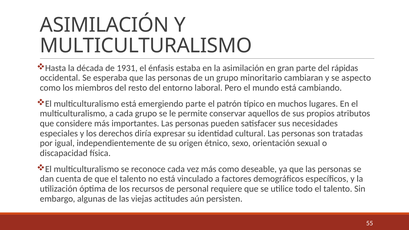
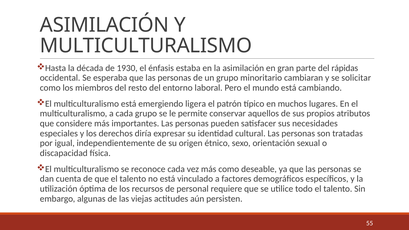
1931: 1931 -> 1930
aspecto: aspecto -> solicitar
emergiendo parte: parte -> ligera
